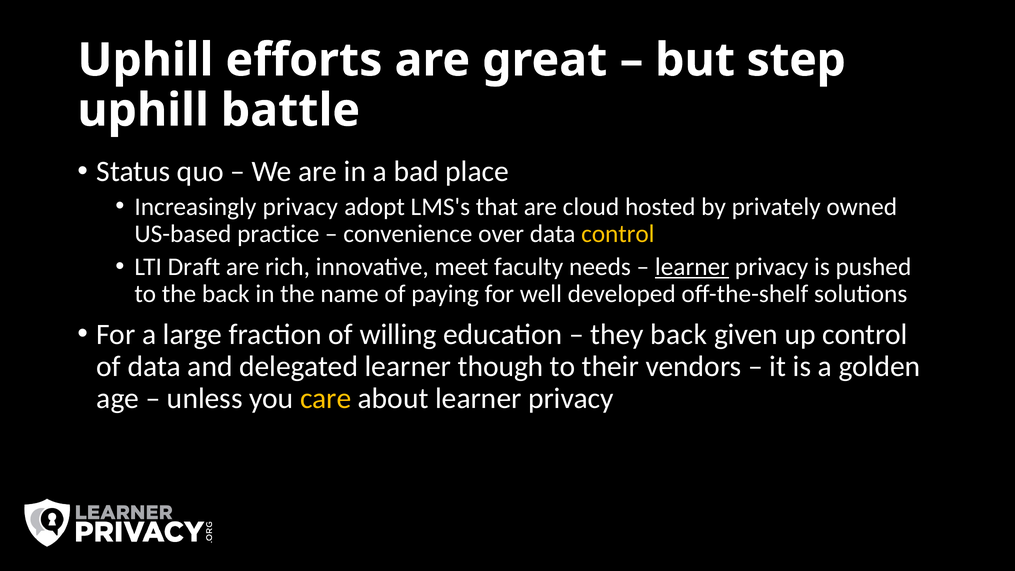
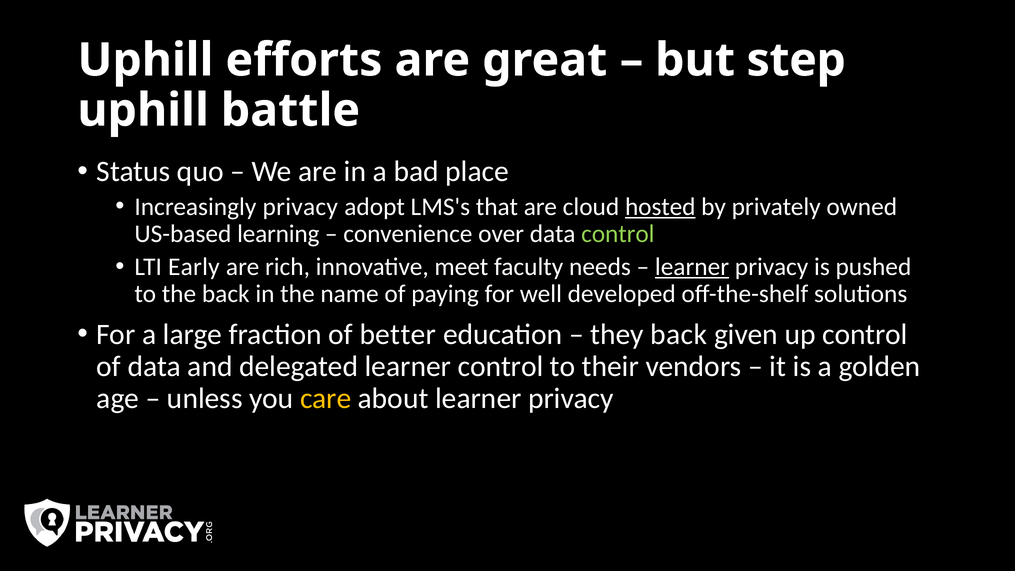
hosted underline: none -> present
practice: practice -> learning
control at (618, 234) colour: yellow -> light green
Draft: Draft -> Early
willing: willing -> better
learner though: though -> control
